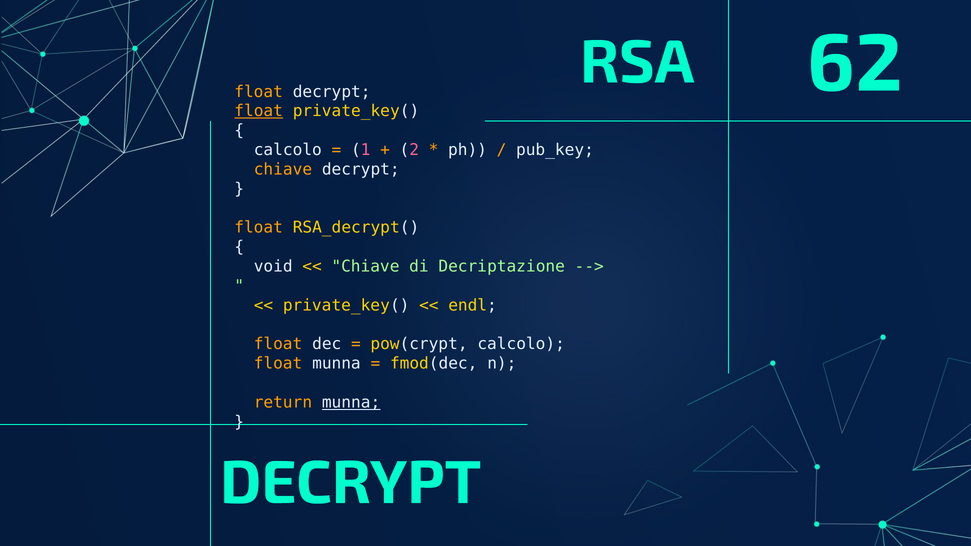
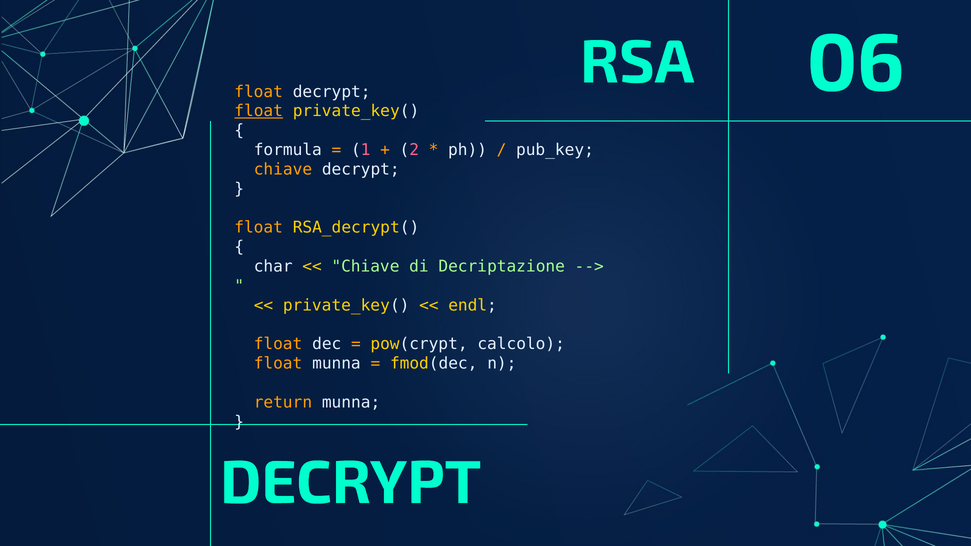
62: 62 -> 06
calcolo at (288, 150): calcolo -> formula
void: void -> char
munna at (351, 402) underline: present -> none
